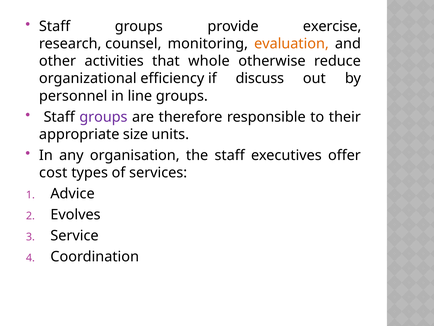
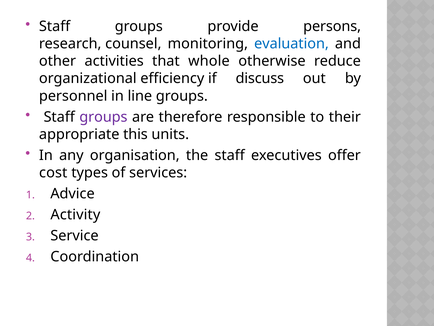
exercise: exercise -> persons
evaluation colour: orange -> blue
size: size -> this
Evolves: Evolves -> Activity
